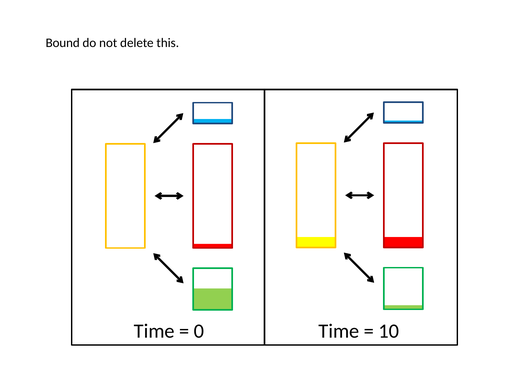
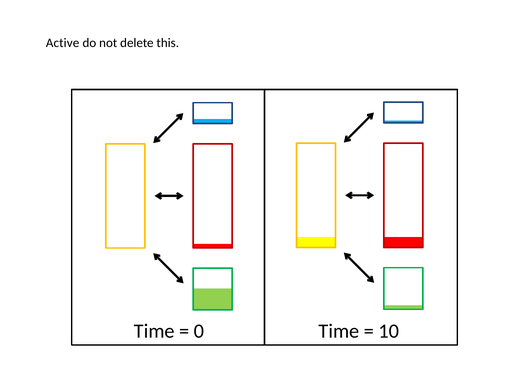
Bound: Bound -> Active
